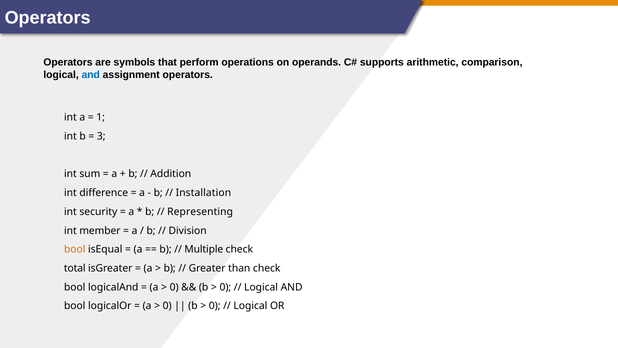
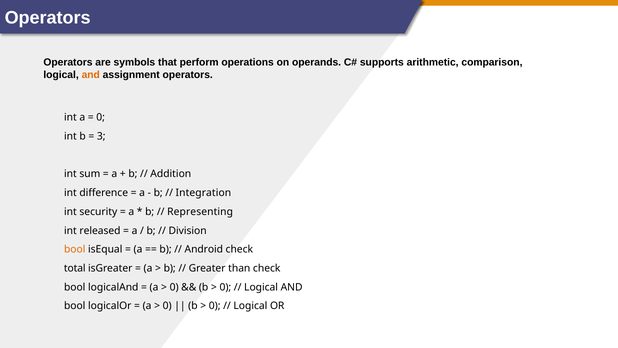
and at (91, 75) colour: blue -> orange
1 at (101, 117): 1 -> 0
Installation: Installation -> Integration
member: member -> released
Multiple: Multiple -> Android
